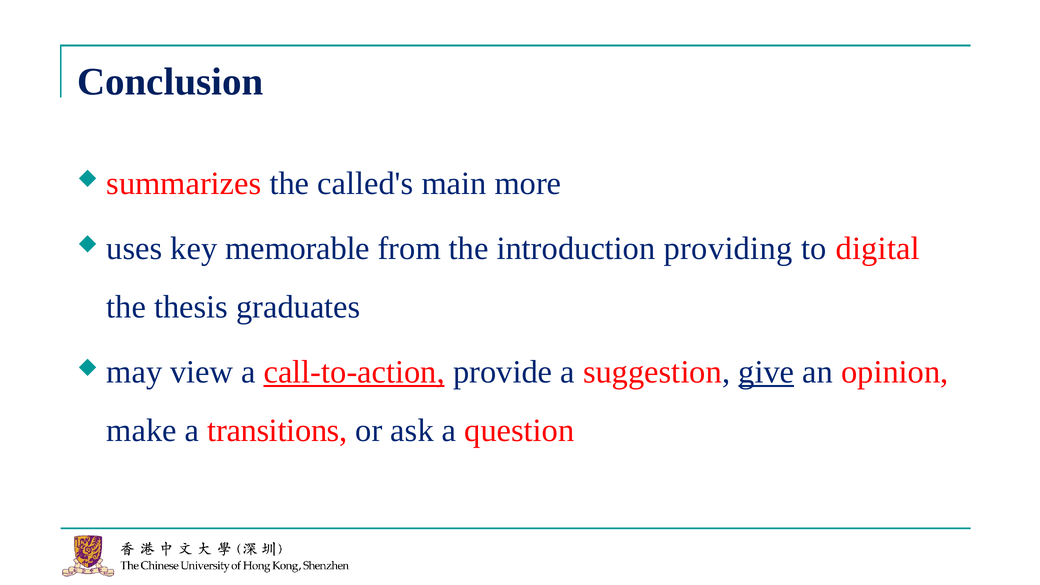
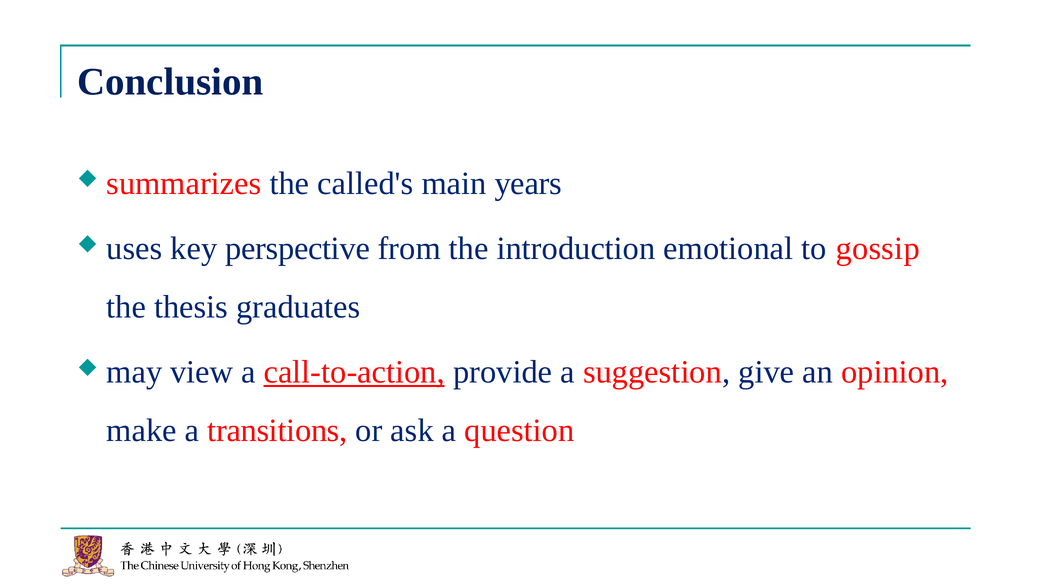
more: more -> years
memorable: memorable -> perspective
providing: providing -> emotional
digital: digital -> gossip
give underline: present -> none
